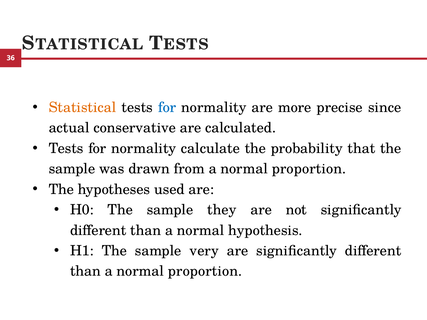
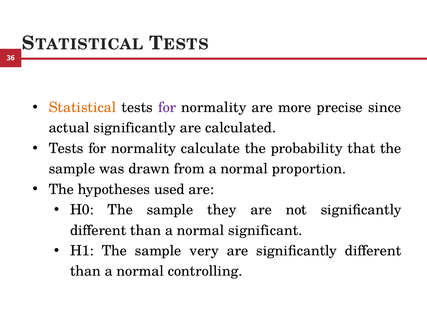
for at (167, 108) colour: blue -> purple
actual conservative: conservative -> significantly
hypothesis: hypothesis -> significant
than a normal proportion: proportion -> controlling
